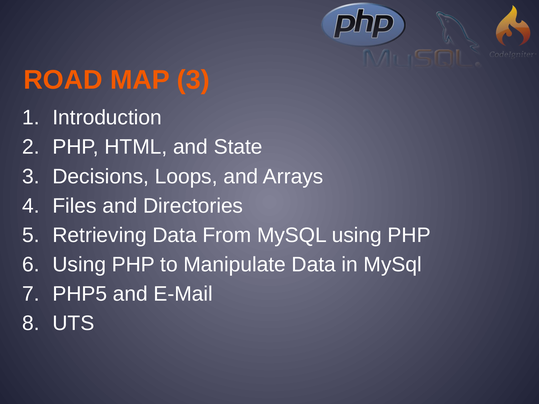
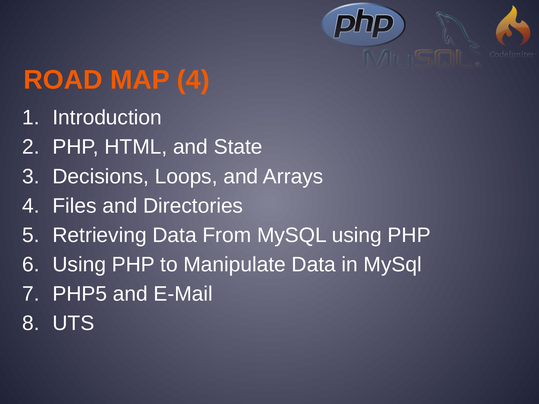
MAP 3: 3 -> 4
